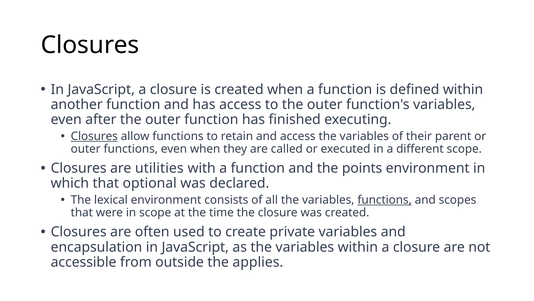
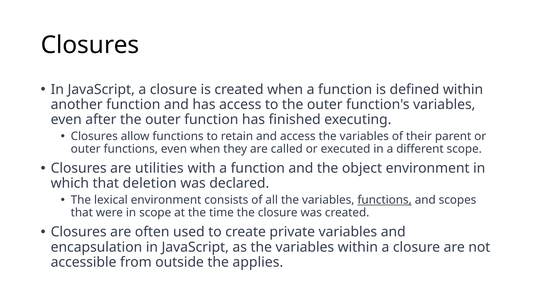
Closures at (94, 136) underline: present -> none
points: points -> object
optional: optional -> deletion
